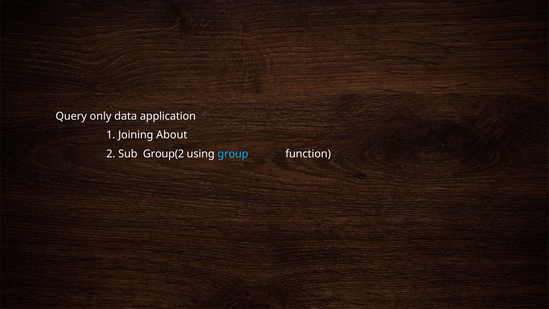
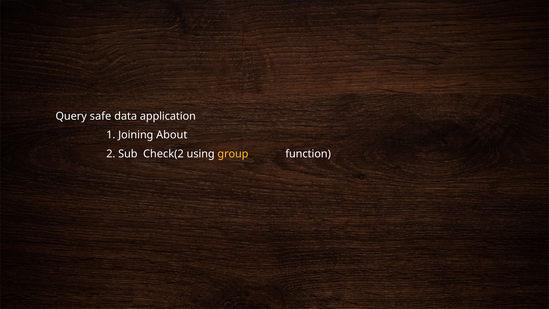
only: only -> safe
Group(2: Group(2 -> Check(2
group colour: light blue -> yellow
